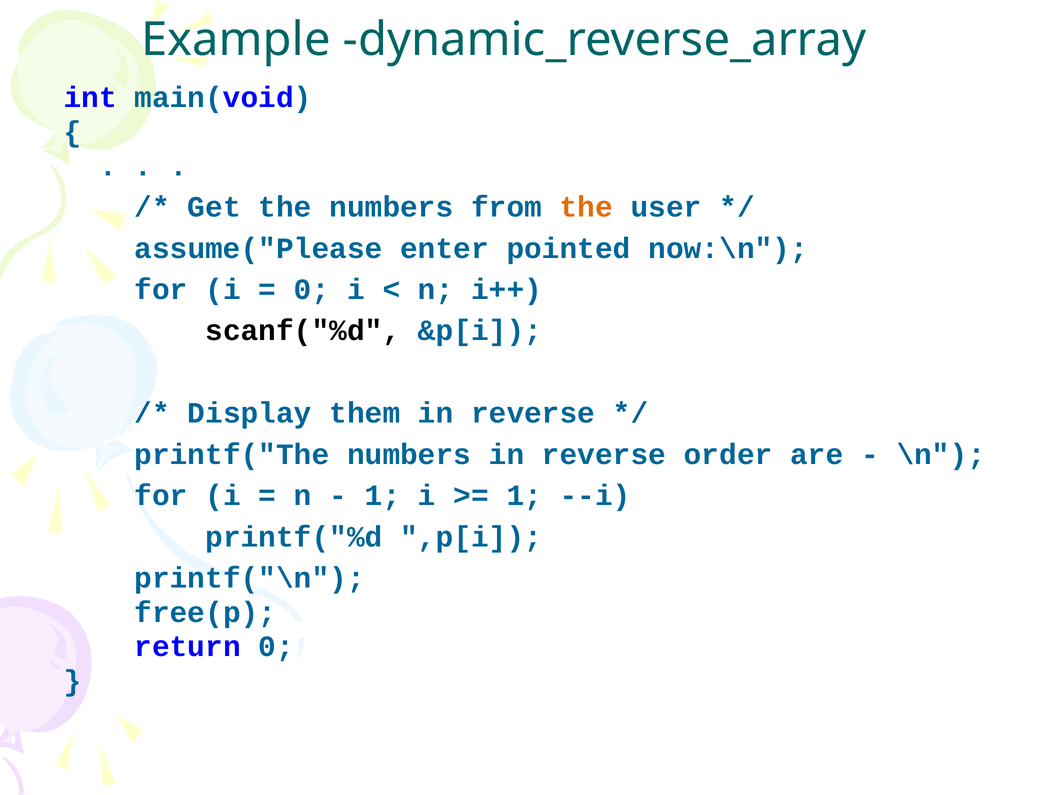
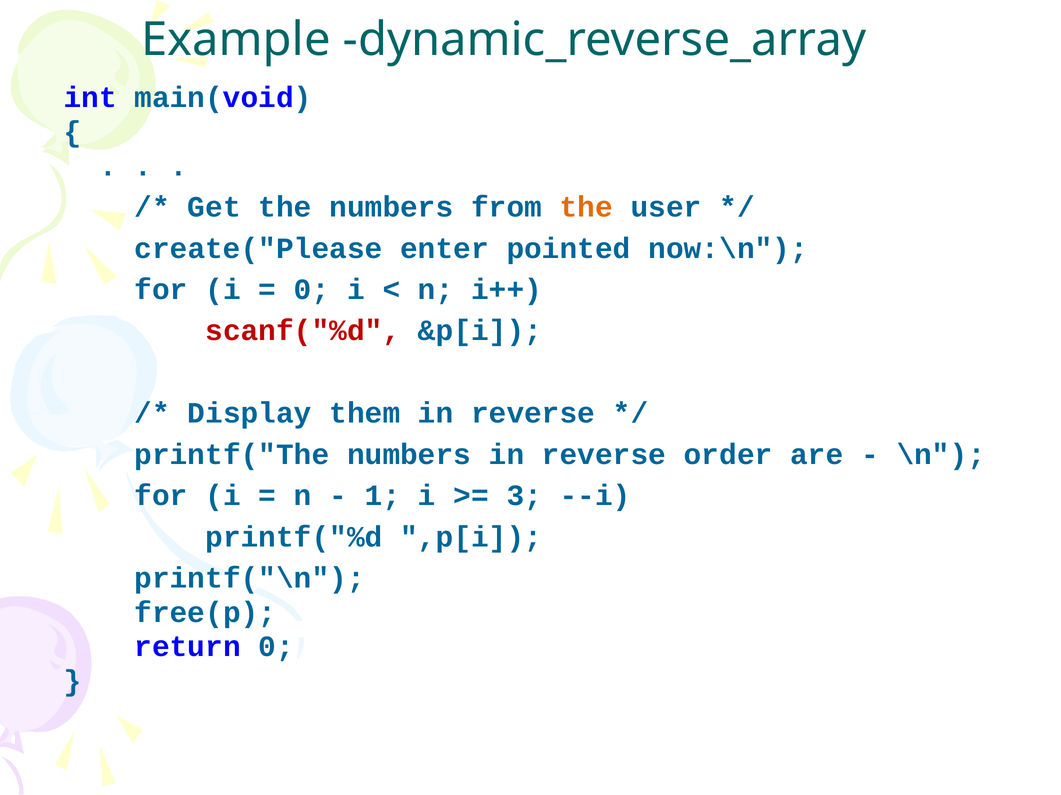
assume("Please: assume("Please -> create("Please
scanf("%d colour: black -> red
1 at (524, 496): 1 -> 3
